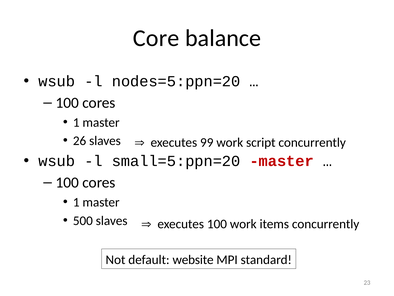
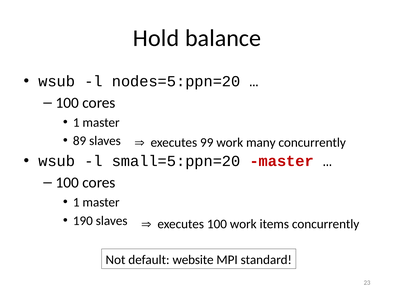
Core: Core -> Hold
26: 26 -> 89
script: script -> many
500: 500 -> 190
